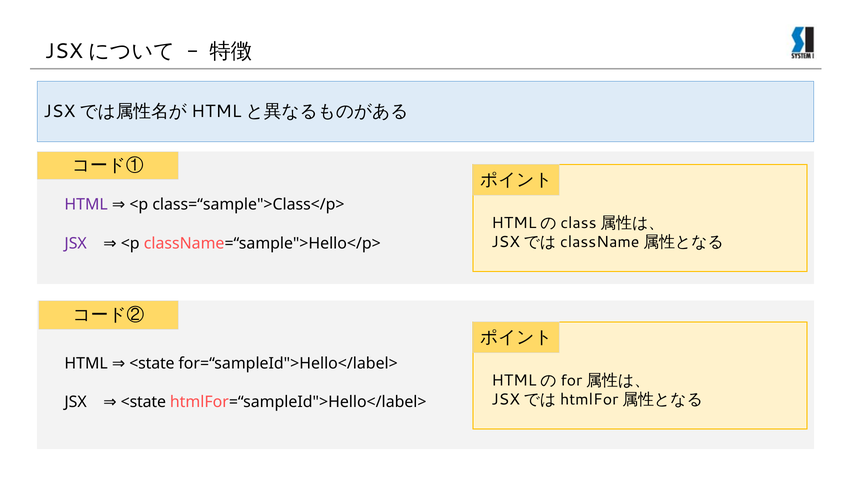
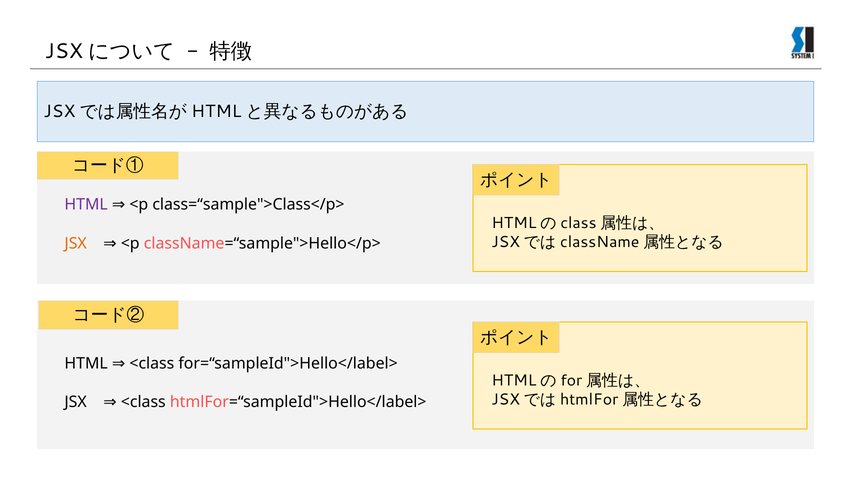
JSX at (76, 243) colour: purple -> orange
HTML <state: <state -> <class
JSX <state: <state -> <class
